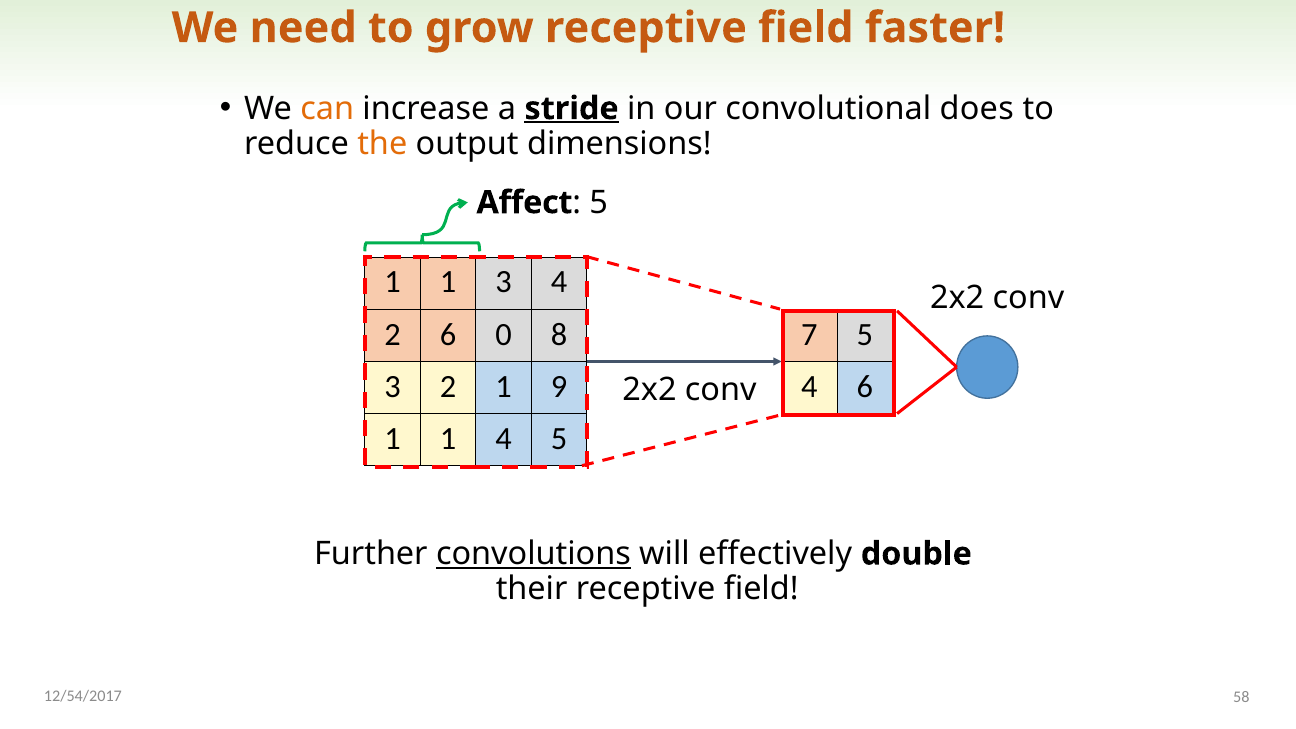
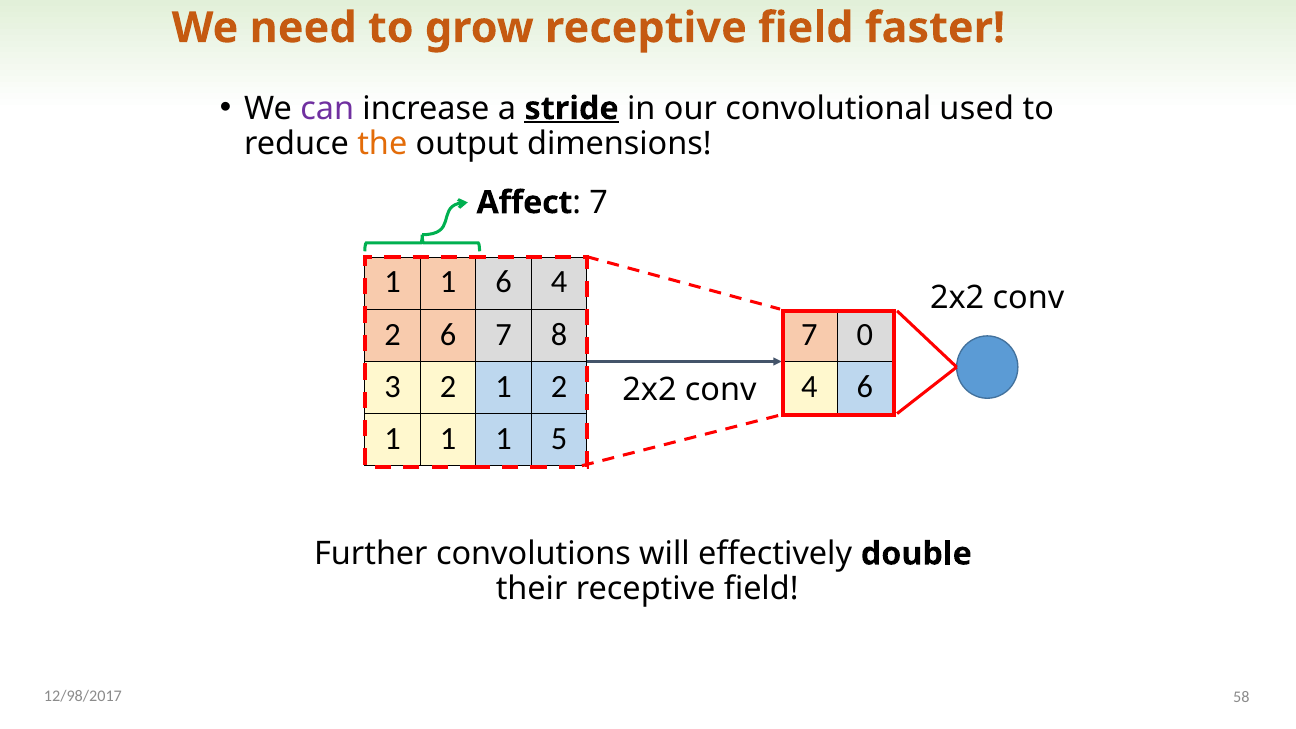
can colour: orange -> purple
does: does -> used
5 at (599, 203): 5 -> 7
1 3: 3 -> 6
6 0: 0 -> 7
7 5: 5 -> 0
1 9: 9 -> 2
1 1 4: 4 -> 1
convolutions underline: present -> none
12/54/2017: 12/54/2017 -> 12/98/2017
